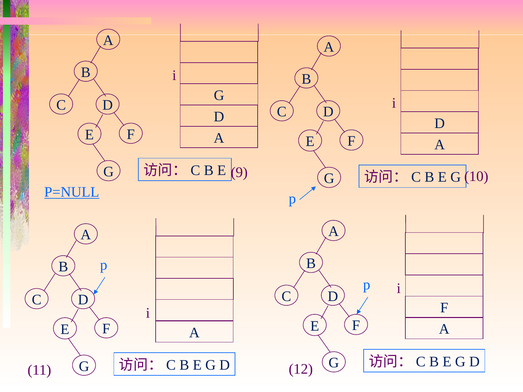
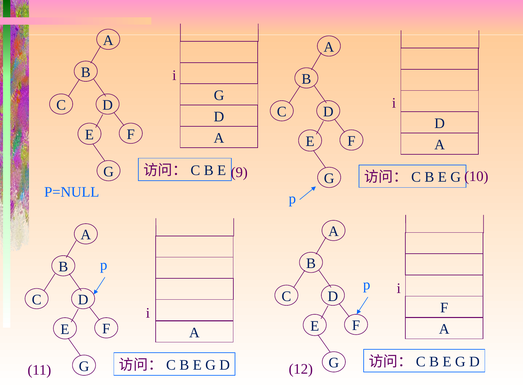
P=NULL underline: present -> none
